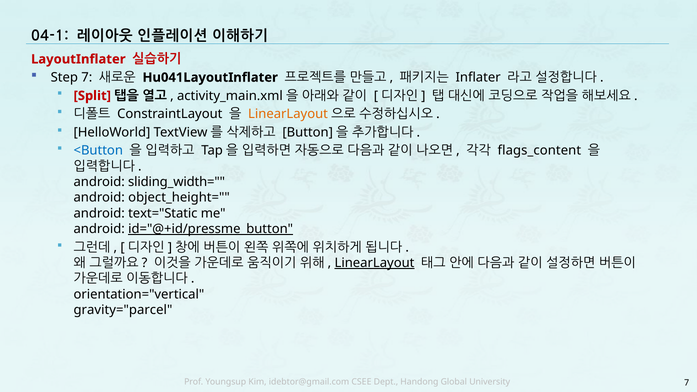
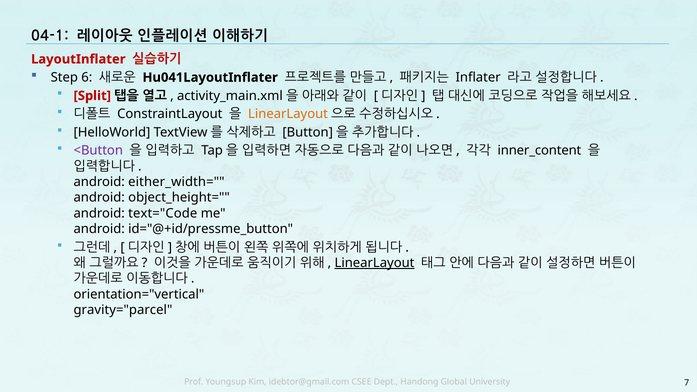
Step 7: 7 -> 6
<Button colour: blue -> purple
flags_content: flags_content -> inner_content
sliding_width=: sliding_width= -> either_width=
text="Static: text="Static -> text="Code
id="@+id/pressme_button underline: present -> none
